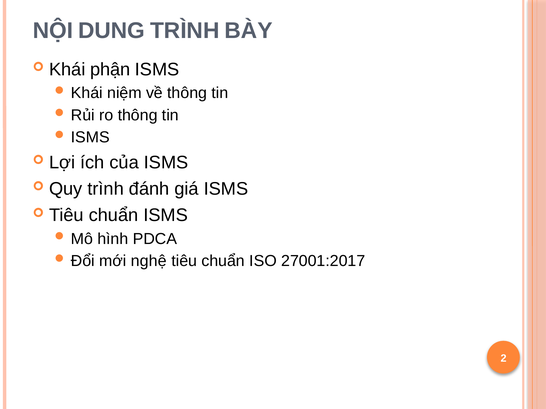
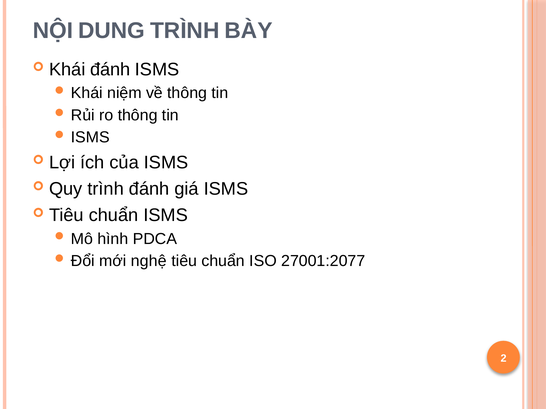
Khái phận: phận -> đánh
27001:2017: 27001:2017 -> 27001:2077
